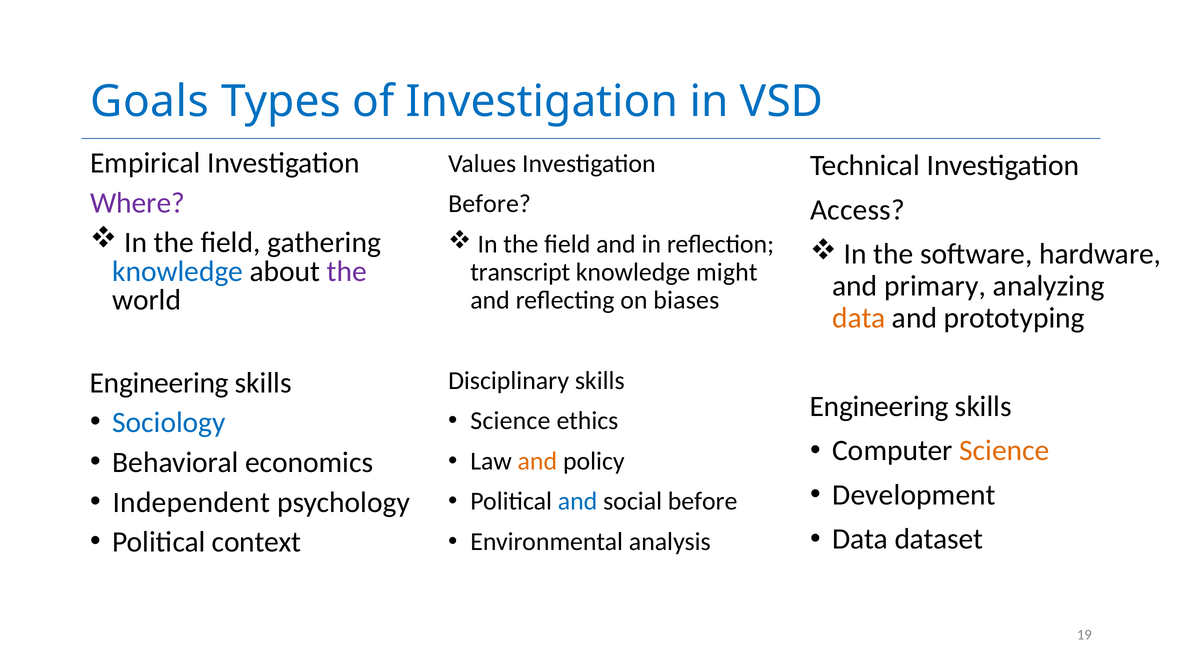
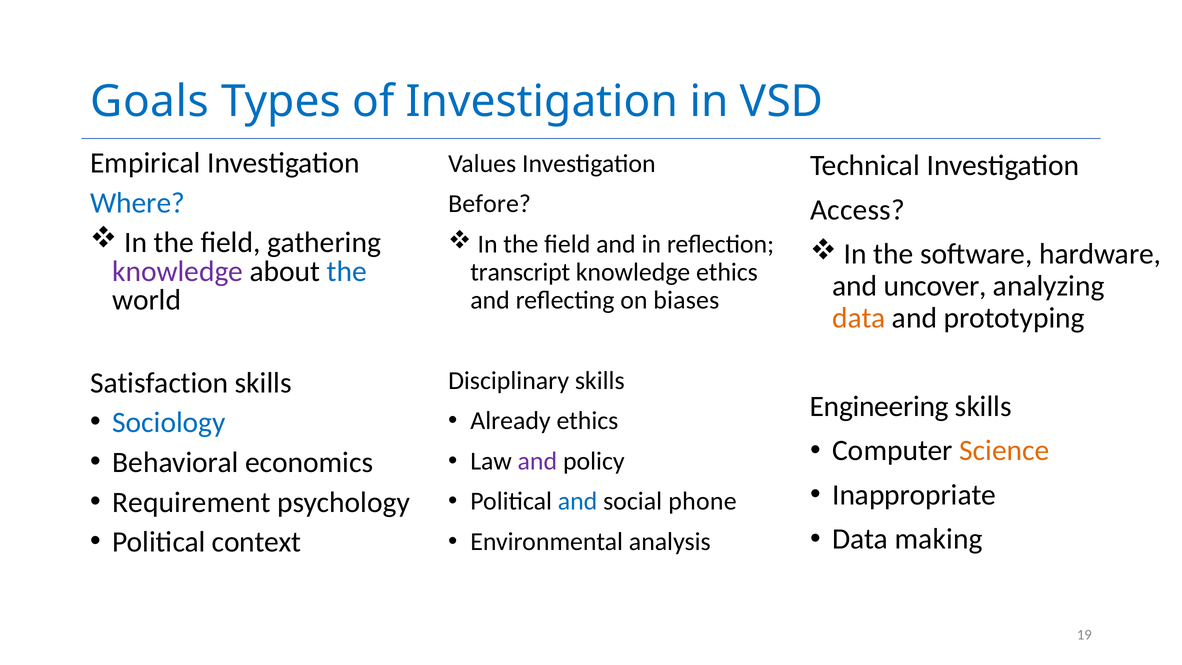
Where colour: purple -> blue
knowledge at (178, 271) colour: blue -> purple
the at (347, 271) colour: purple -> blue
knowledge might: might -> ethics
primary: primary -> uncover
Engineering at (159, 383): Engineering -> Satisfaction
Science at (510, 421): Science -> Already
and at (537, 461) colour: orange -> purple
Development: Development -> Inappropriate
Independent: Independent -> Requirement
social before: before -> phone
dataset: dataset -> making
